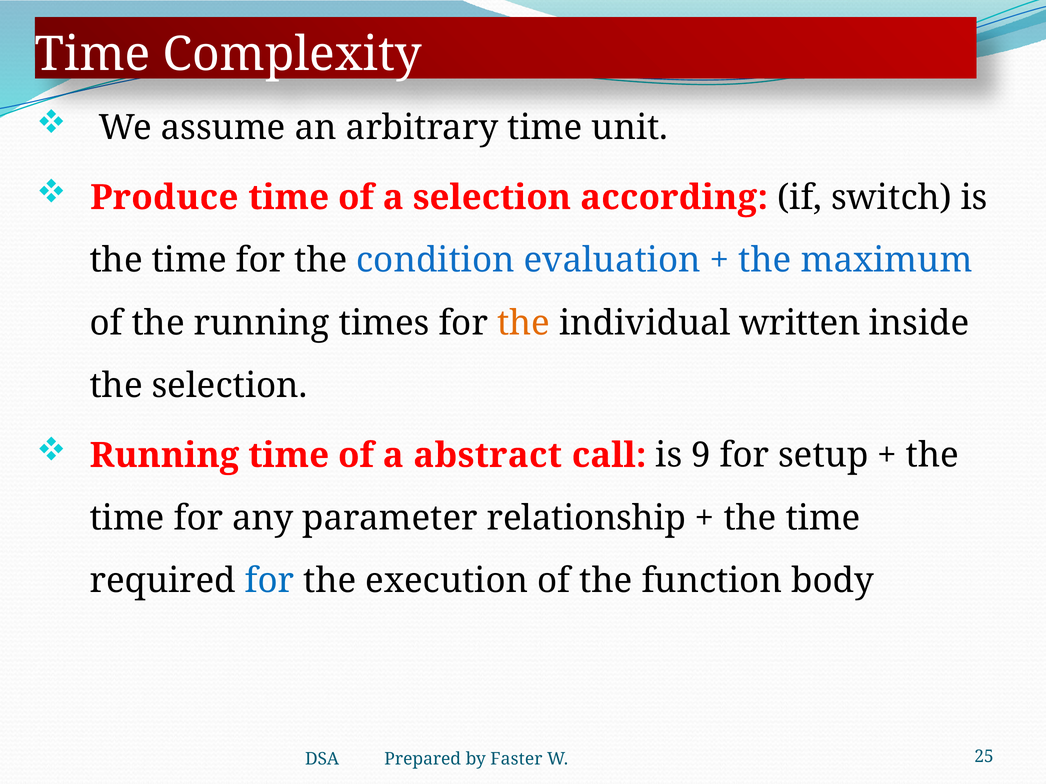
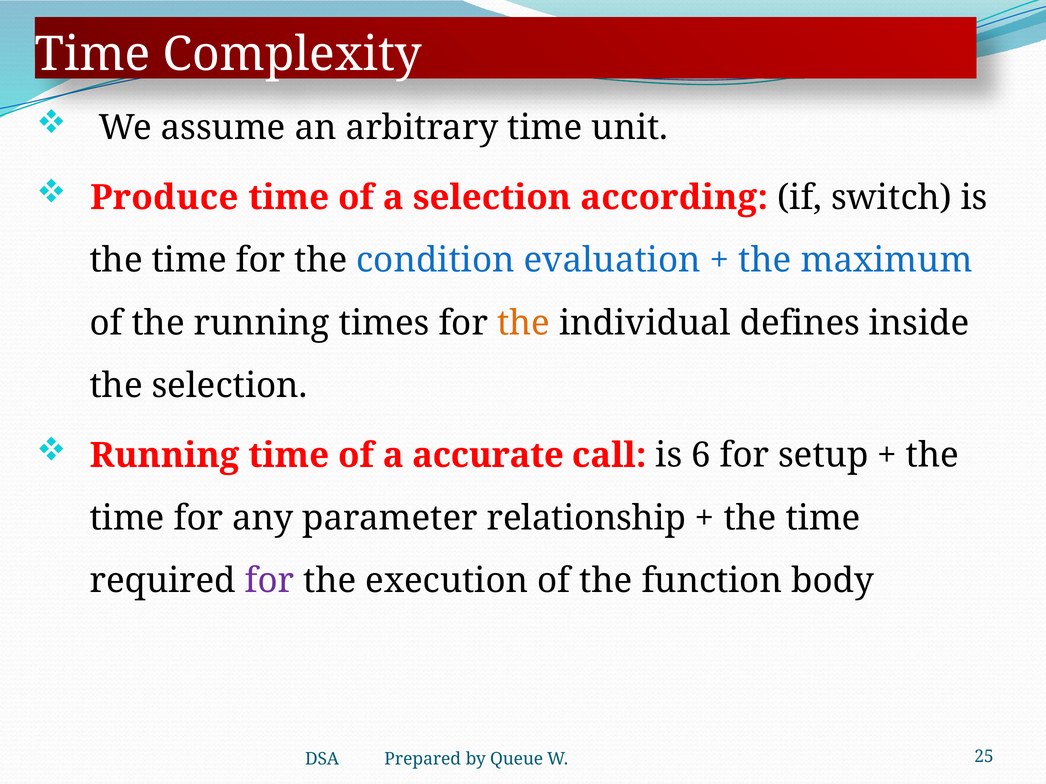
written: written -> defines
abstract: abstract -> accurate
9: 9 -> 6
for at (270, 581) colour: blue -> purple
Faster: Faster -> Queue
